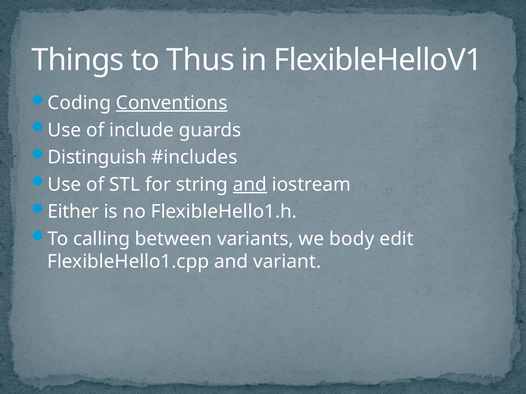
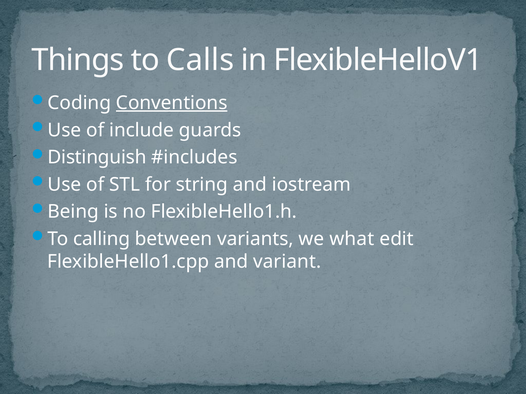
Thus: Thus -> Calls
and at (250, 185) underline: present -> none
Either: Either -> Being
body: body -> what
